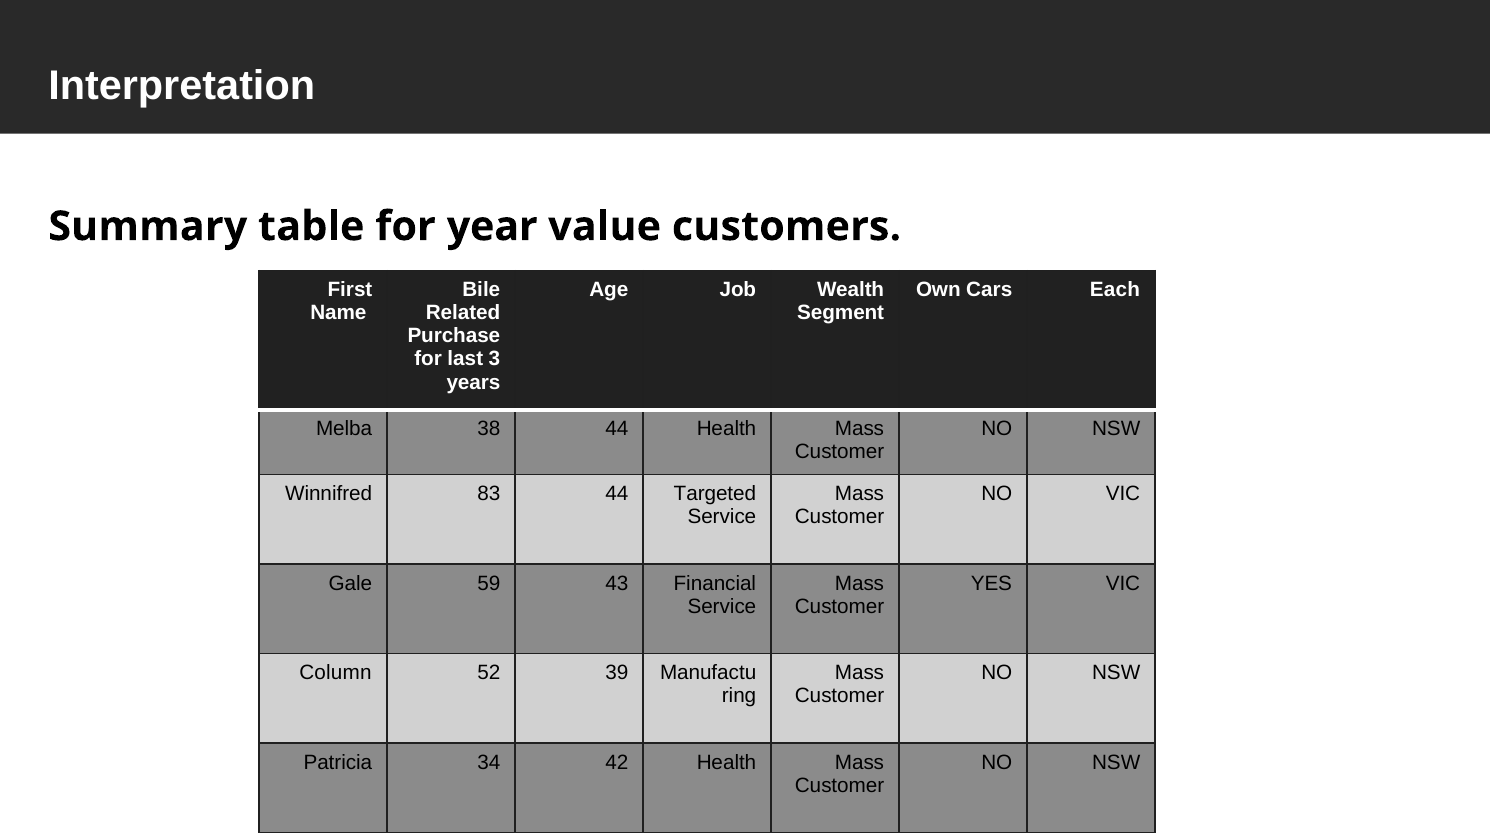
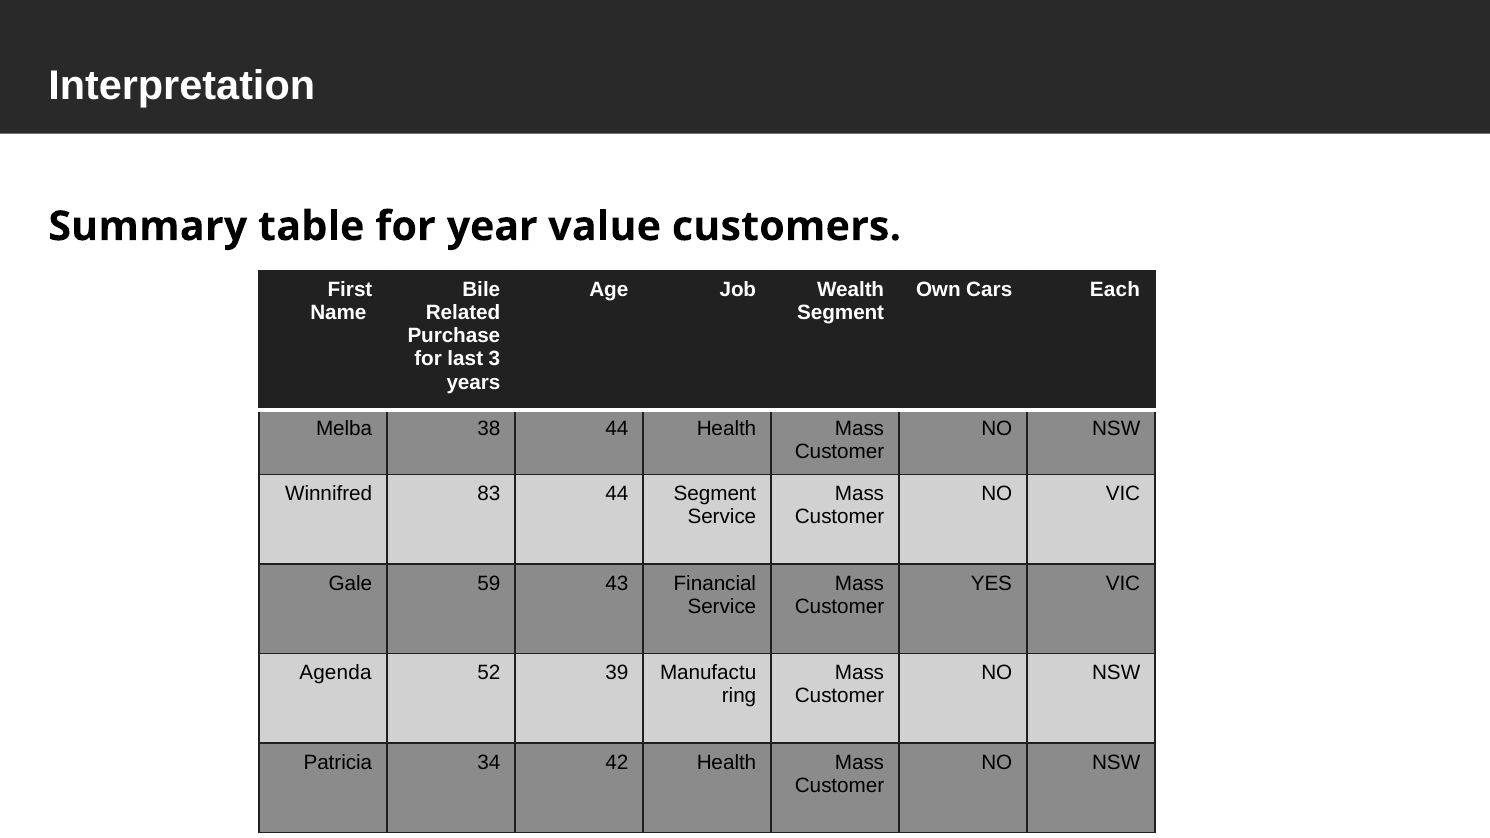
44 Targeted: Targeted -> Segment
Column: Column -> Agenda
